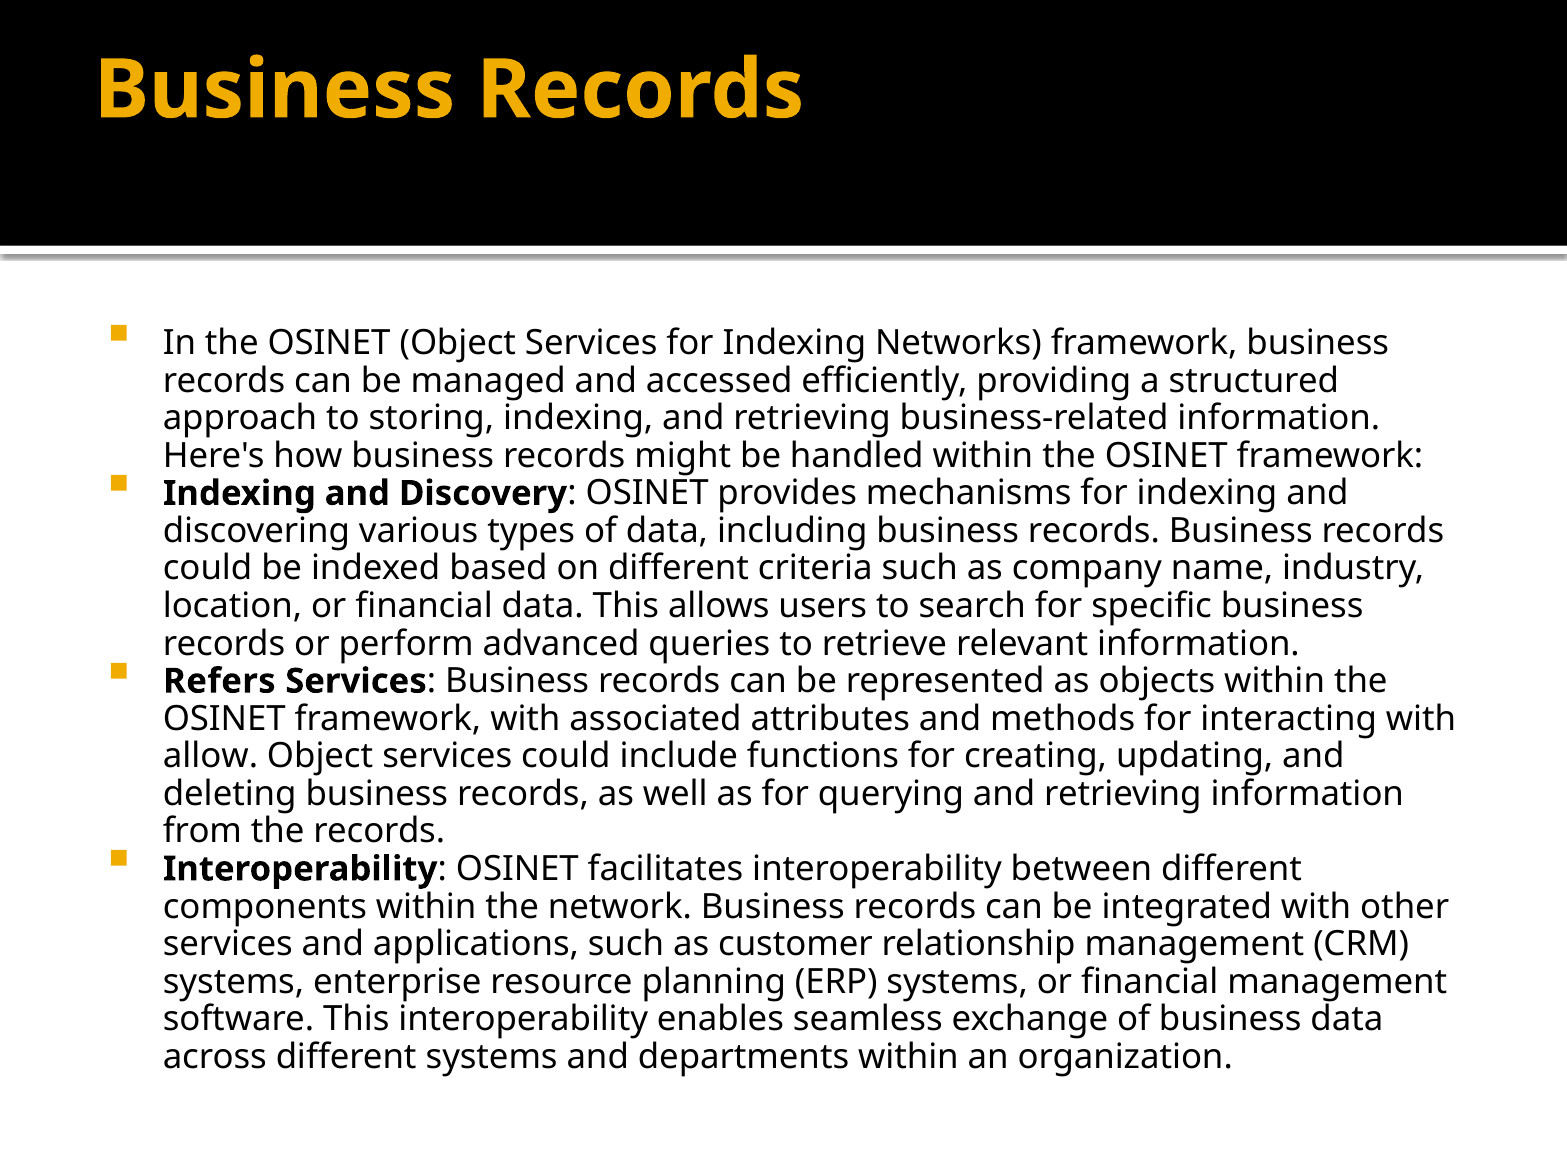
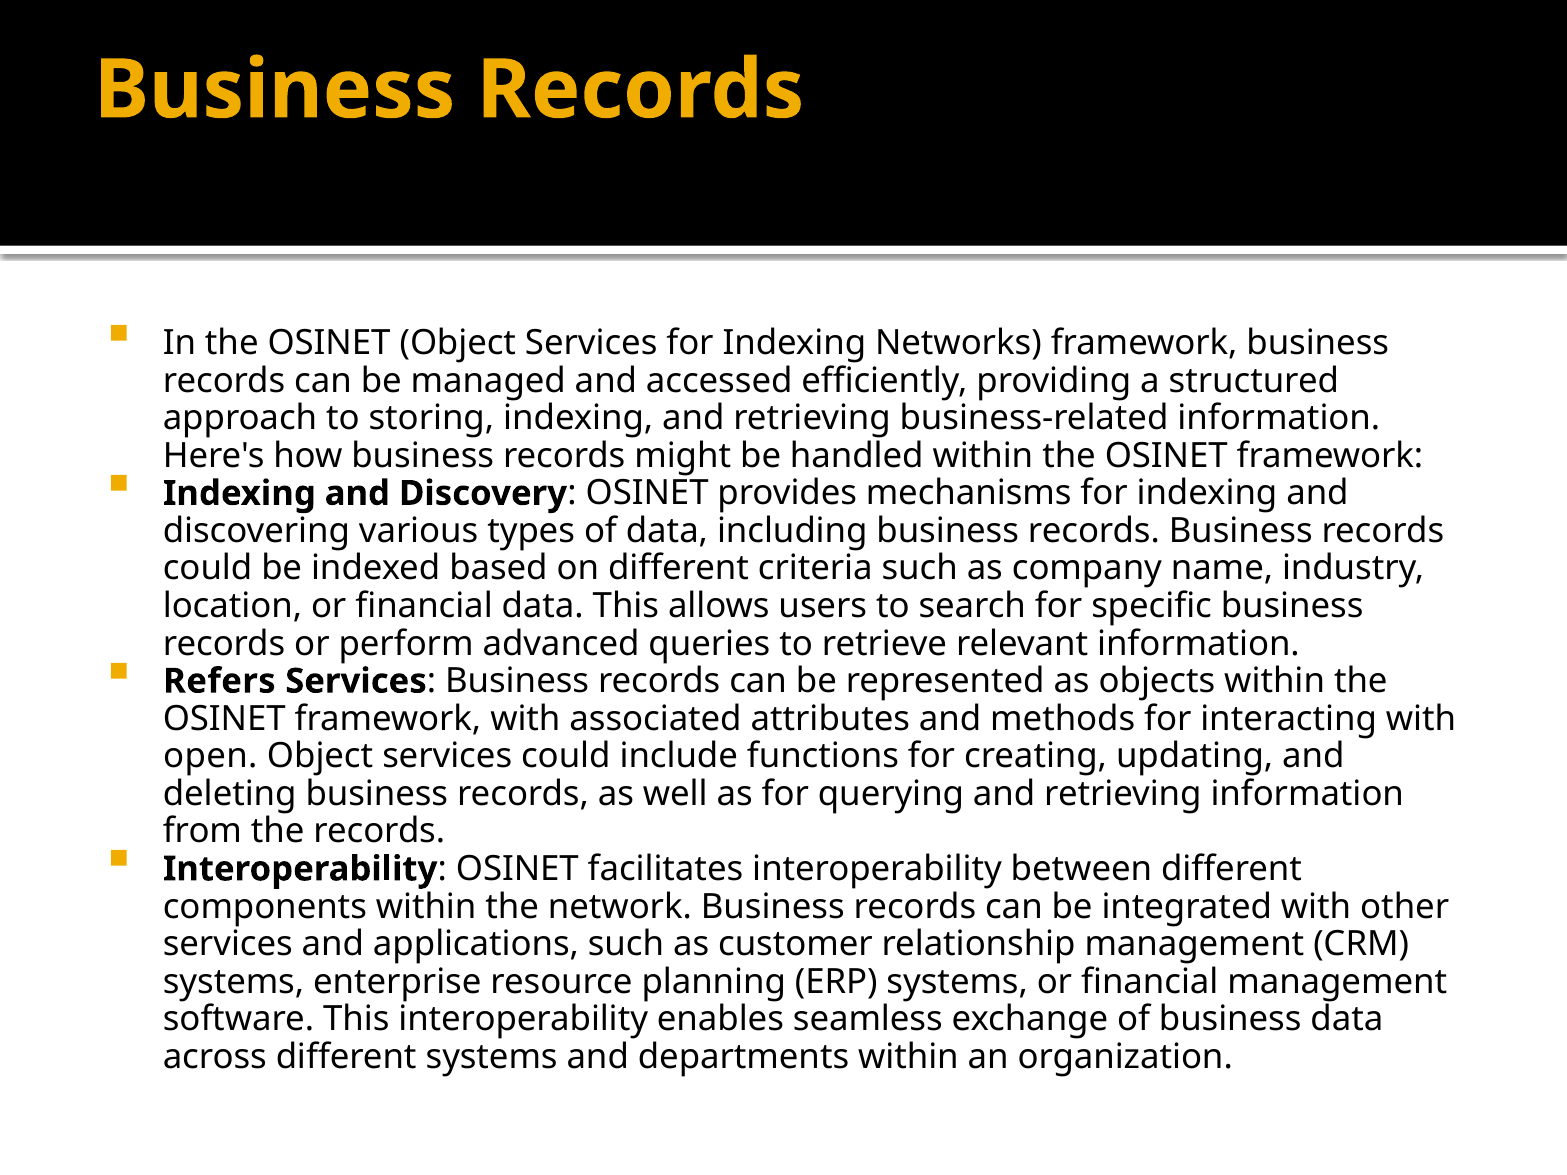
allow: allow -> open
